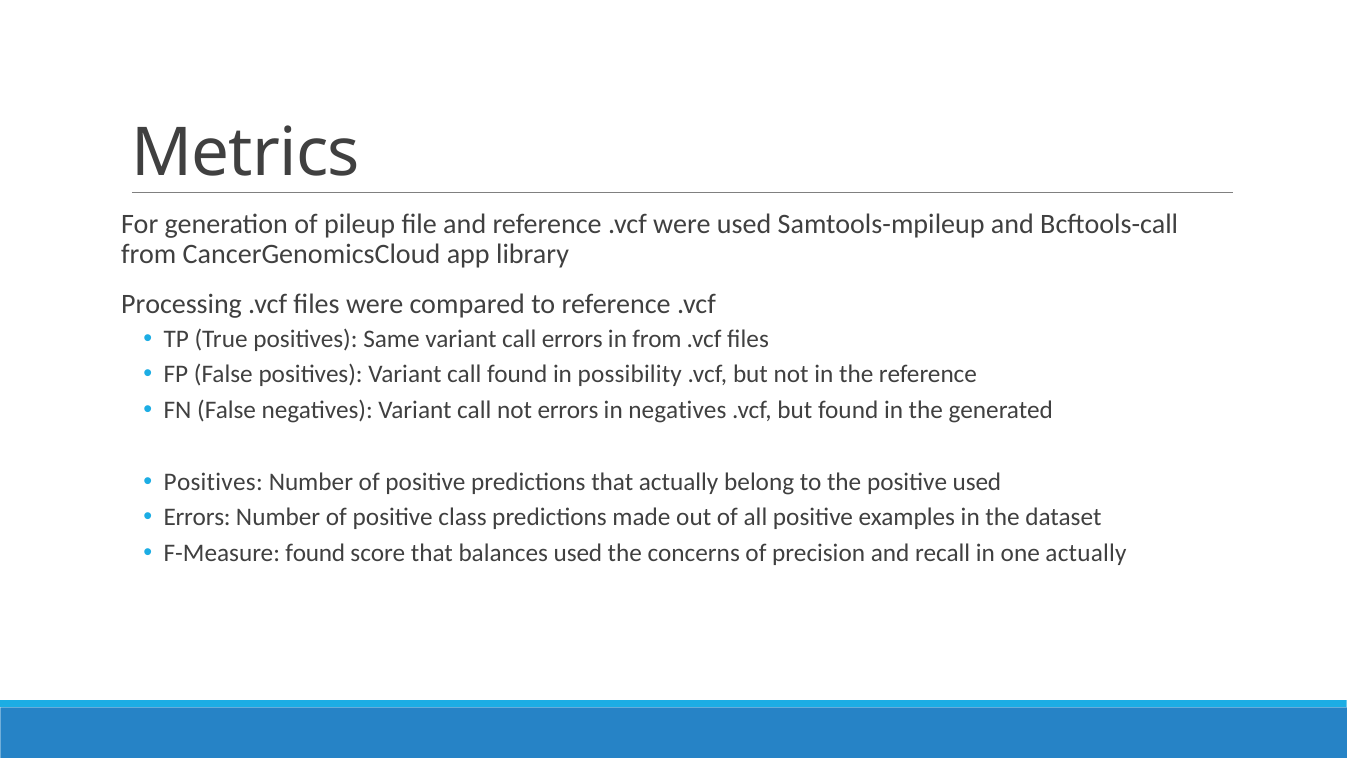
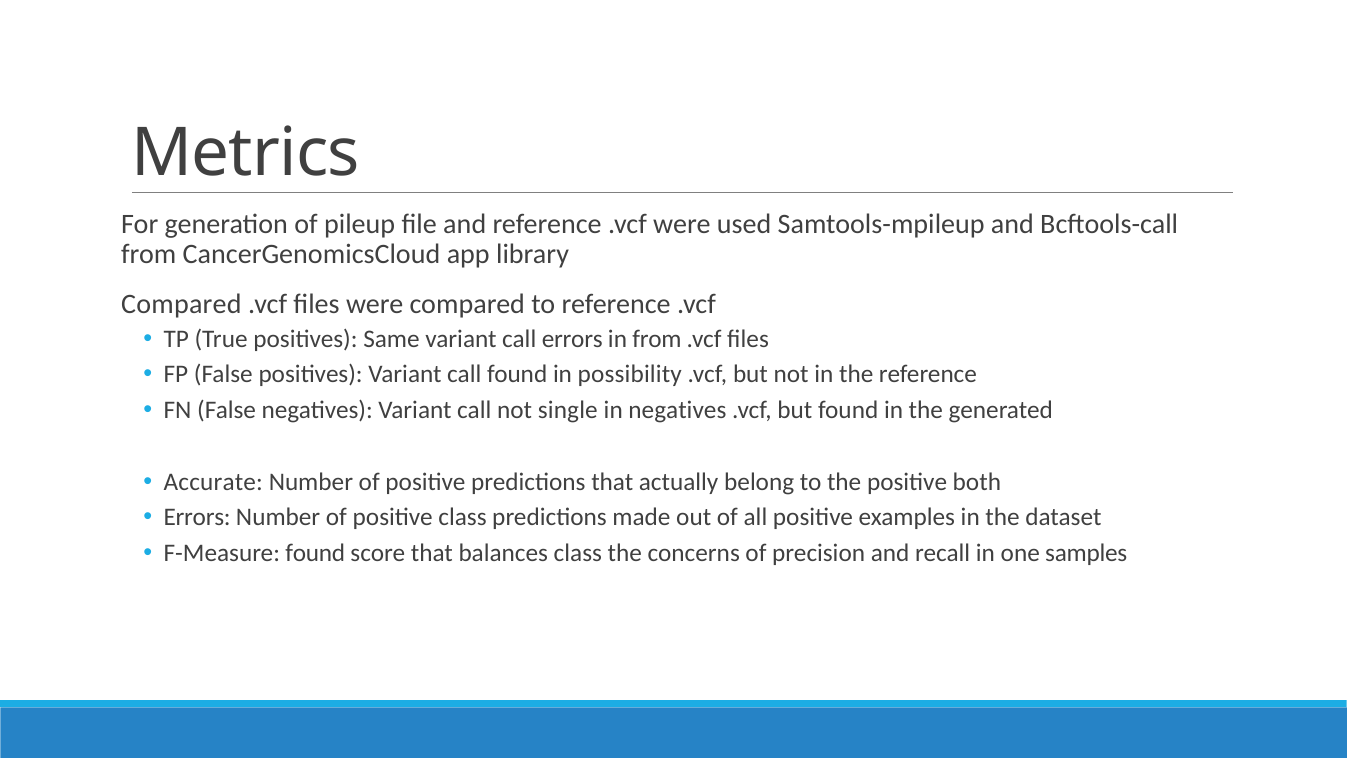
Processing at (182, 304): Processing -> Compared
not errors: errors -> single
Positives at (213, 482): Positives -> Accurate
positive used: used -> both
balances used: used -> class
one actually: actually -> samples
